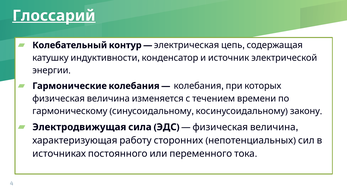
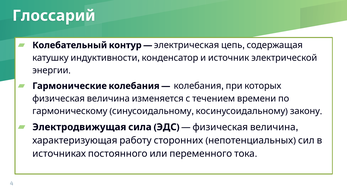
Глоссарий underline: present -> none
